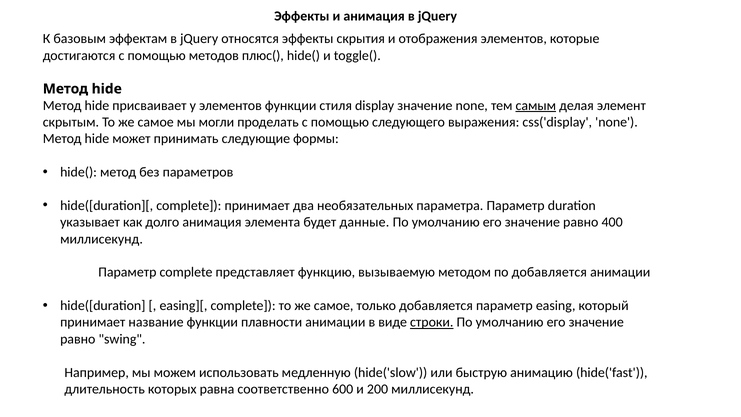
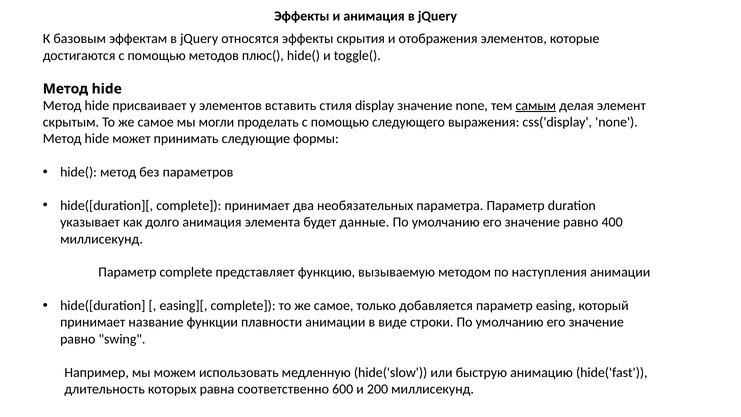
элементов функции: функции -> вставить
по добавляется: добавляется -> наступления
строки underline: present -> none
